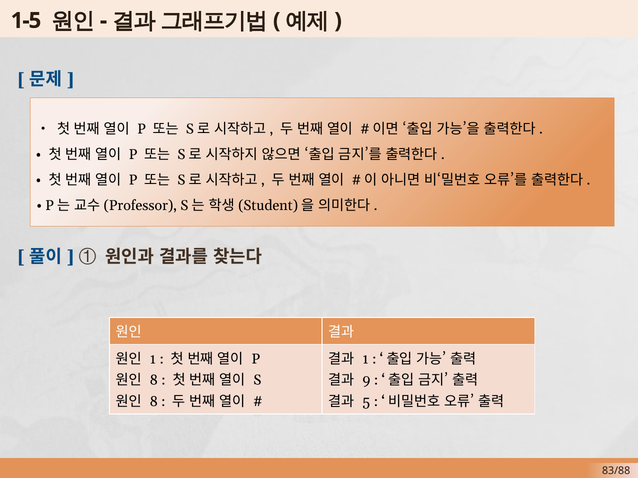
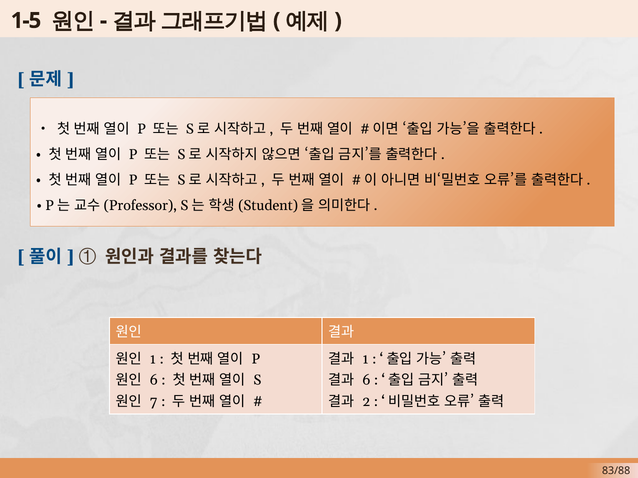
8 at (154, 381): 8 -> 6
9 at (366, 381): 9 -> 6
8 at (154, 402): 8 -> 7
5: 5 -> 2
